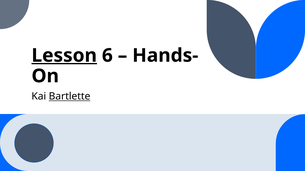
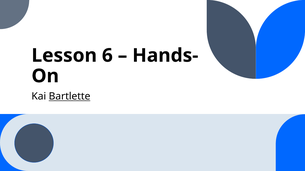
Lesson underline: present -> none
